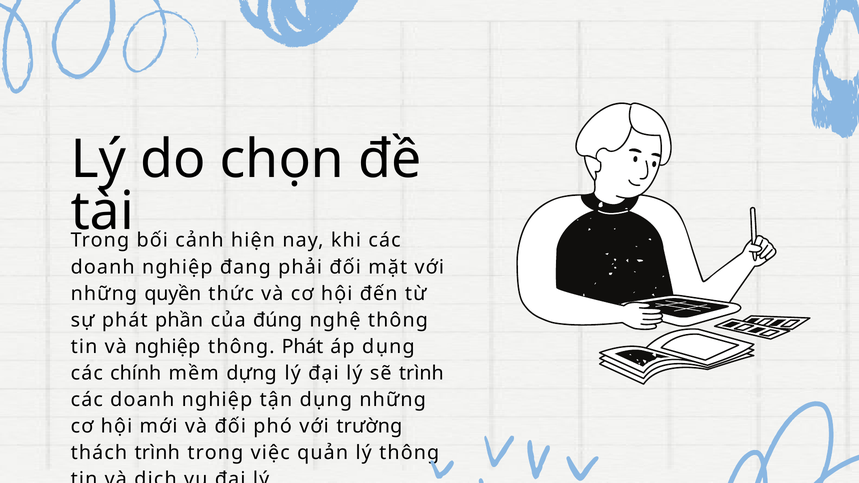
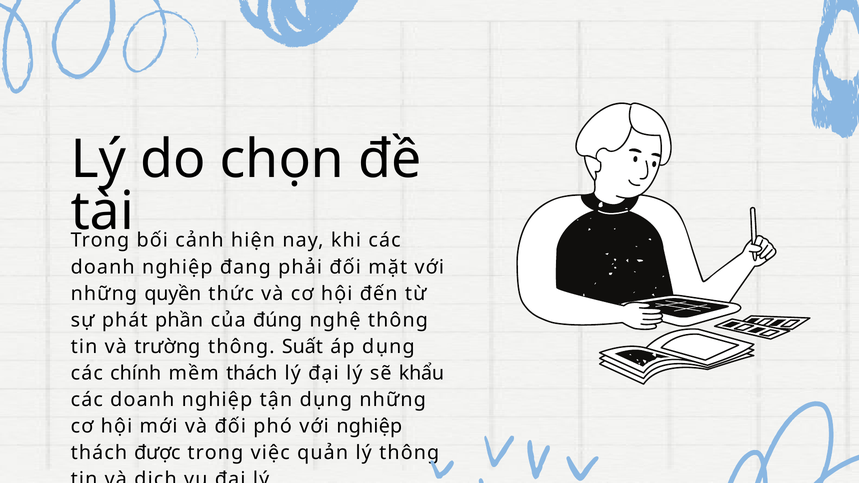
và nghiệp: nghiệp -> trường
thông Phát: Phát -> Suất
mềm dựng: dựng -> thách
sẽ trình: trình -> khẩu
với trường: trường -> nghiệp
thách trình: trình -> được
